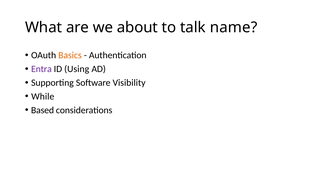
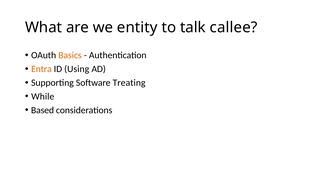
about: about -> entity
name: name -> callee
Entra colour: purple -> orange
Visibility: Visibility -> Treating
